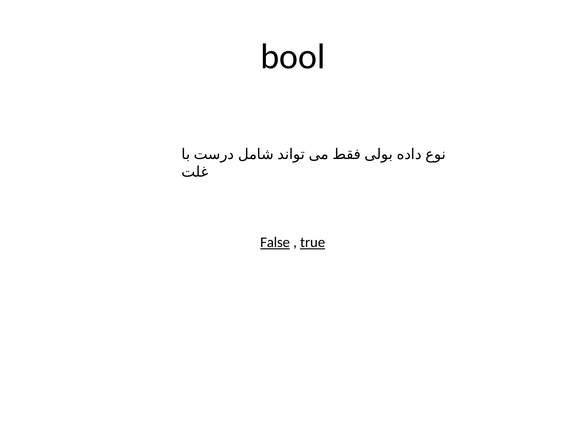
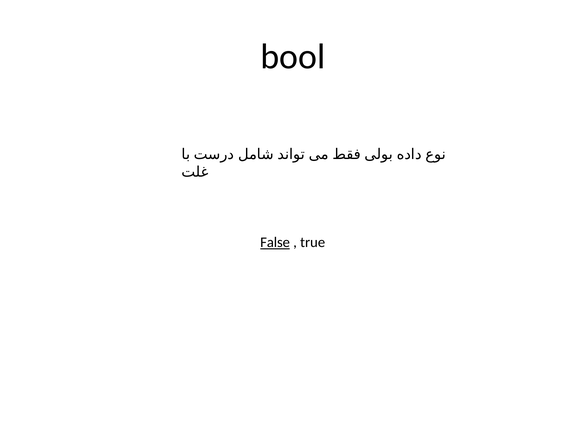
true underline: present -> none
